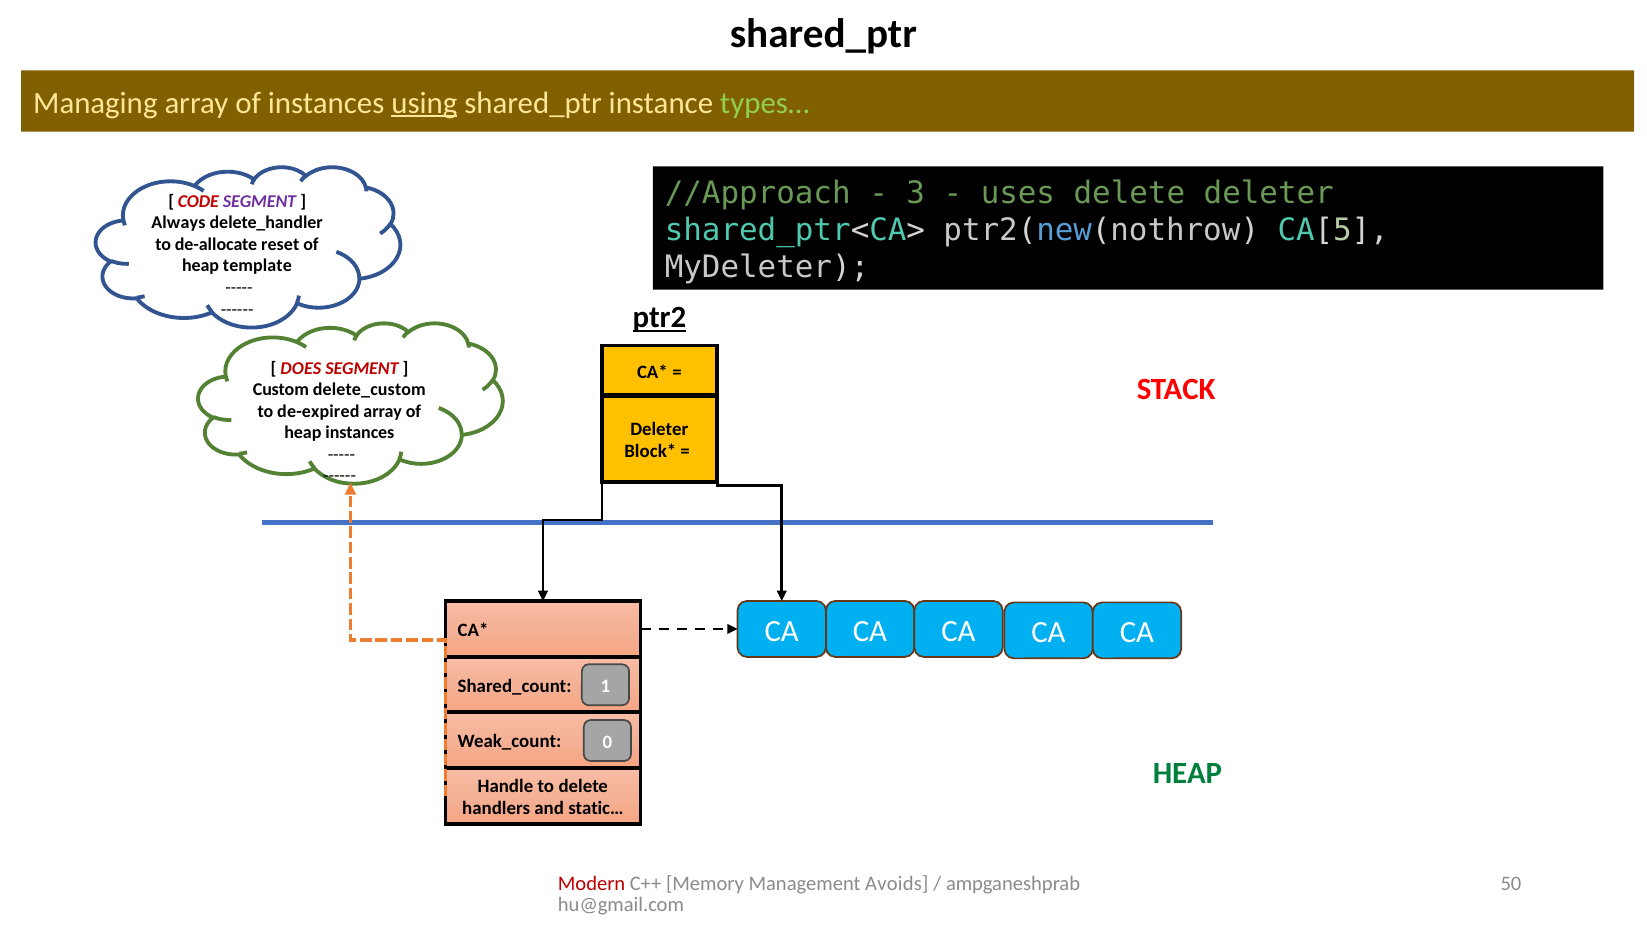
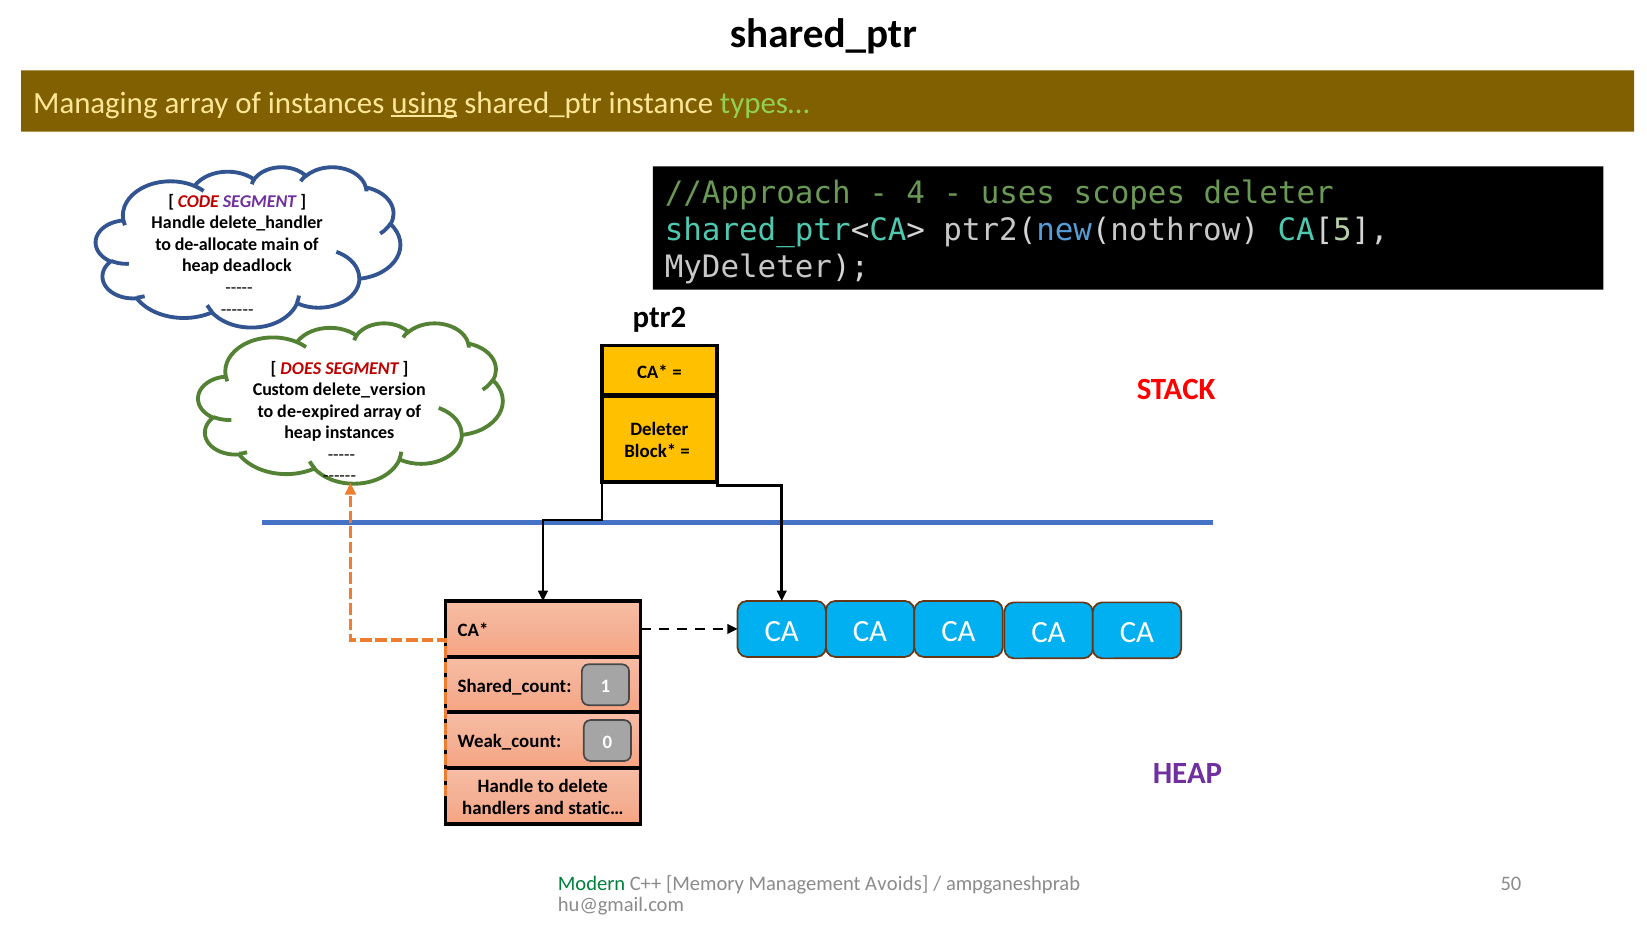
3: 3 -> 4
uses delete: delete -> scopes
Always at (178, 223): Always -> Handle
reset: reset -> main
template: template -> deadlock
ptr2 underline: present -> none
delete_custom: delete_custom -> delete_version
HEAP at (1188, 773) colour: green -> purple
Modern colour: red -> green
